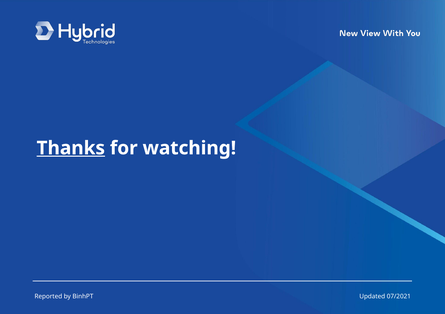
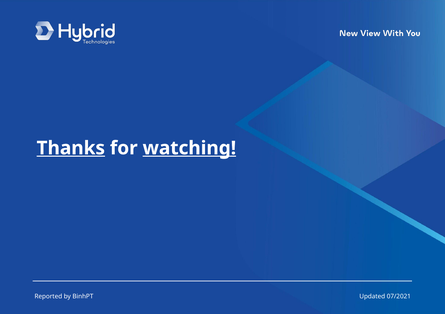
watching underline: none -> present
